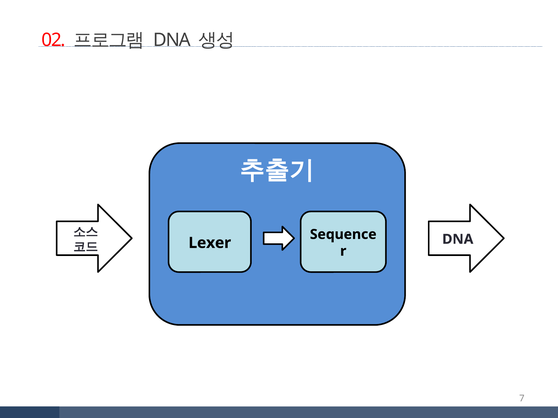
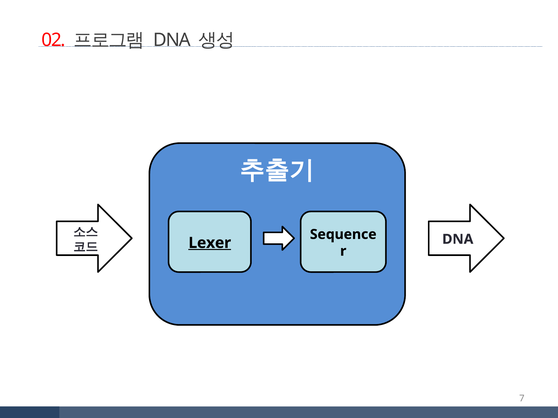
Lexer underline: none -> present
